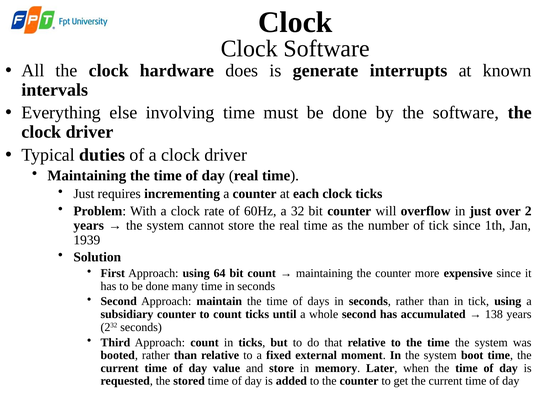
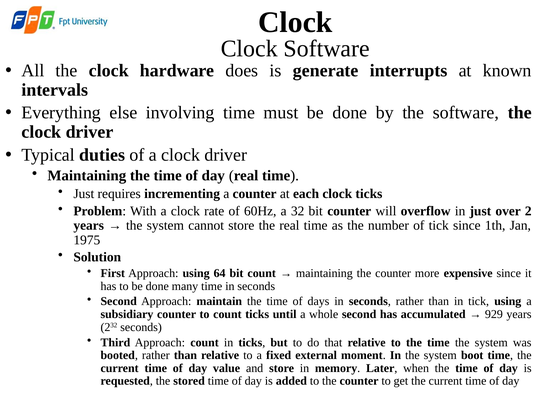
1939: 1939 -> 1975
138: 138 -> 929
